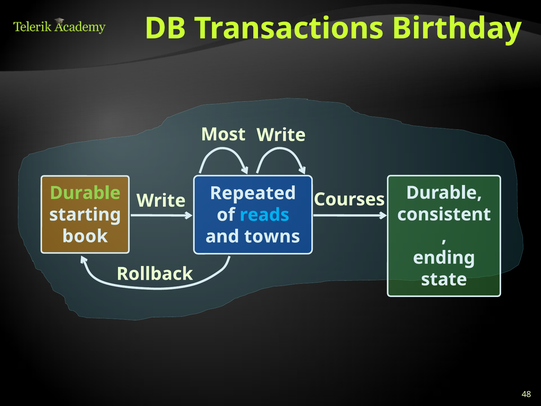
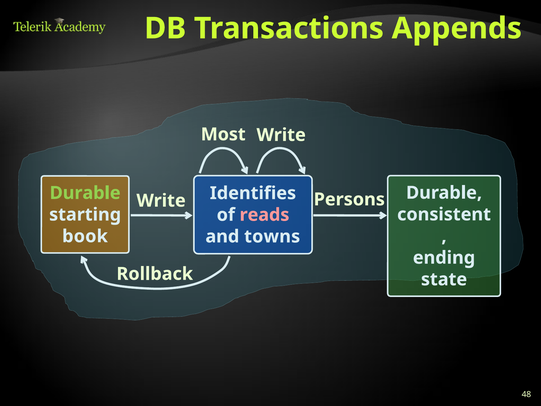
Birthday: Birthday -> Appends
Repeated: Repeated -> Identifies
Courses: Courses -> Persons
reads colour: light blue -> pink
